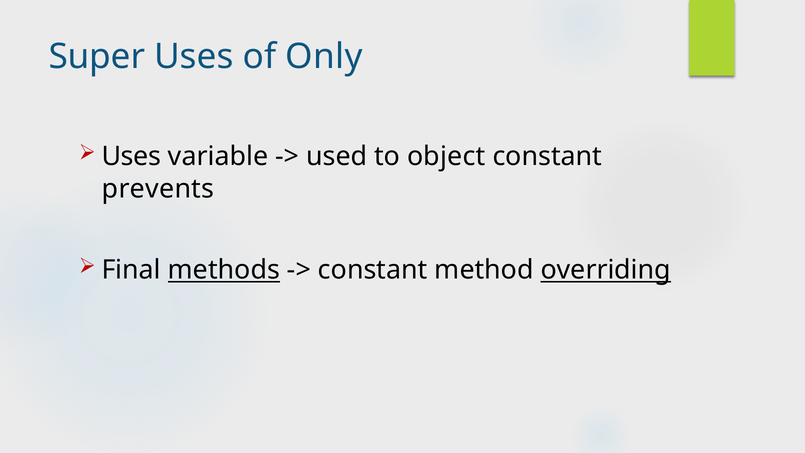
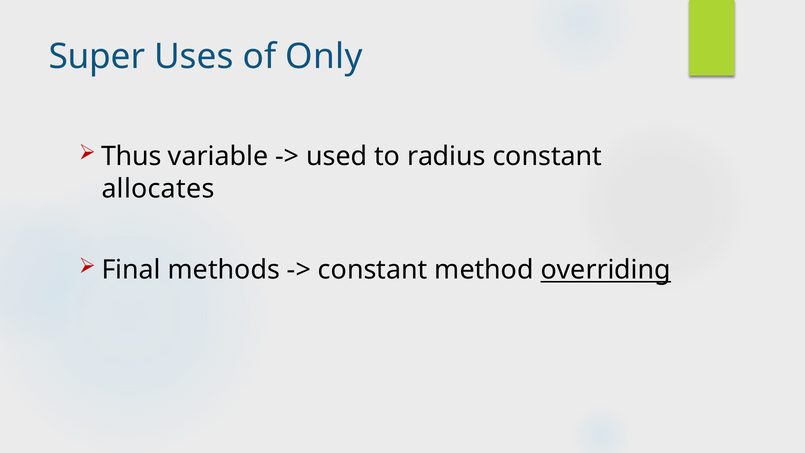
Uses at (131, 157): Uses -> Thus
object: object -> radius
prevents: prevents -> allocates
methods underline: present -> none
